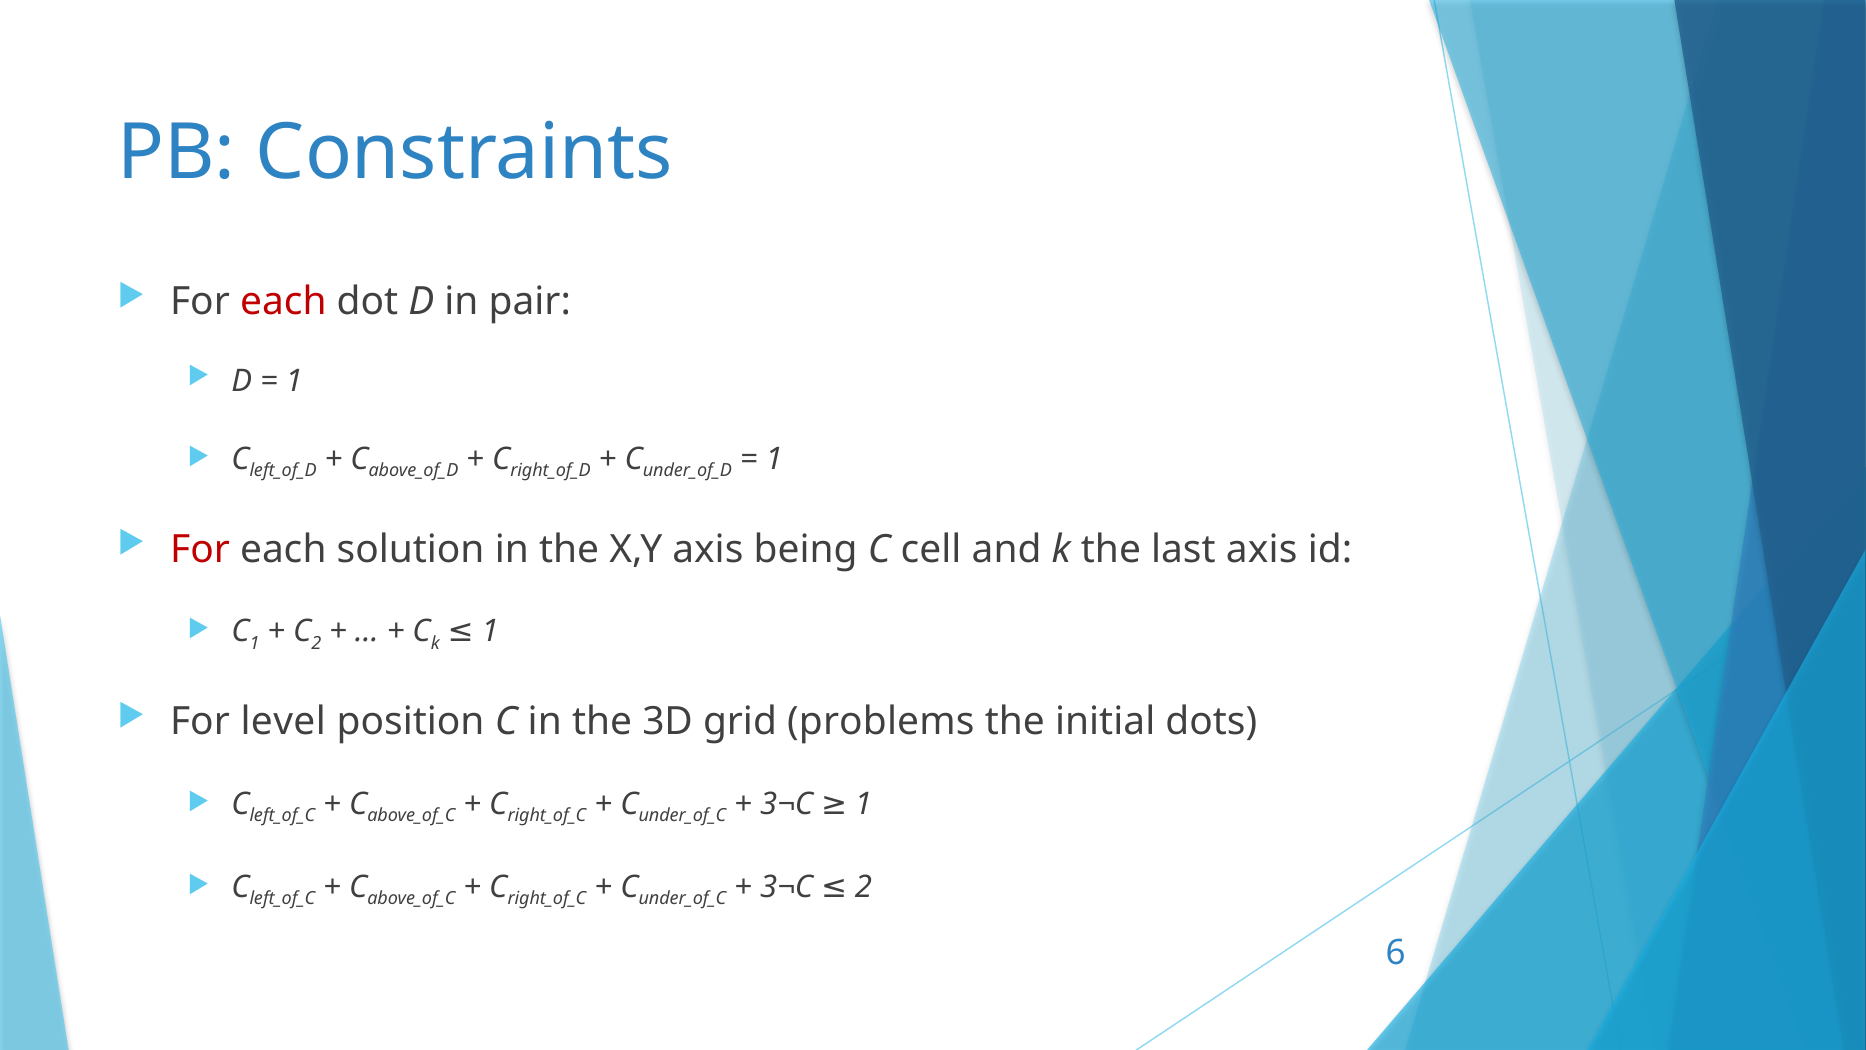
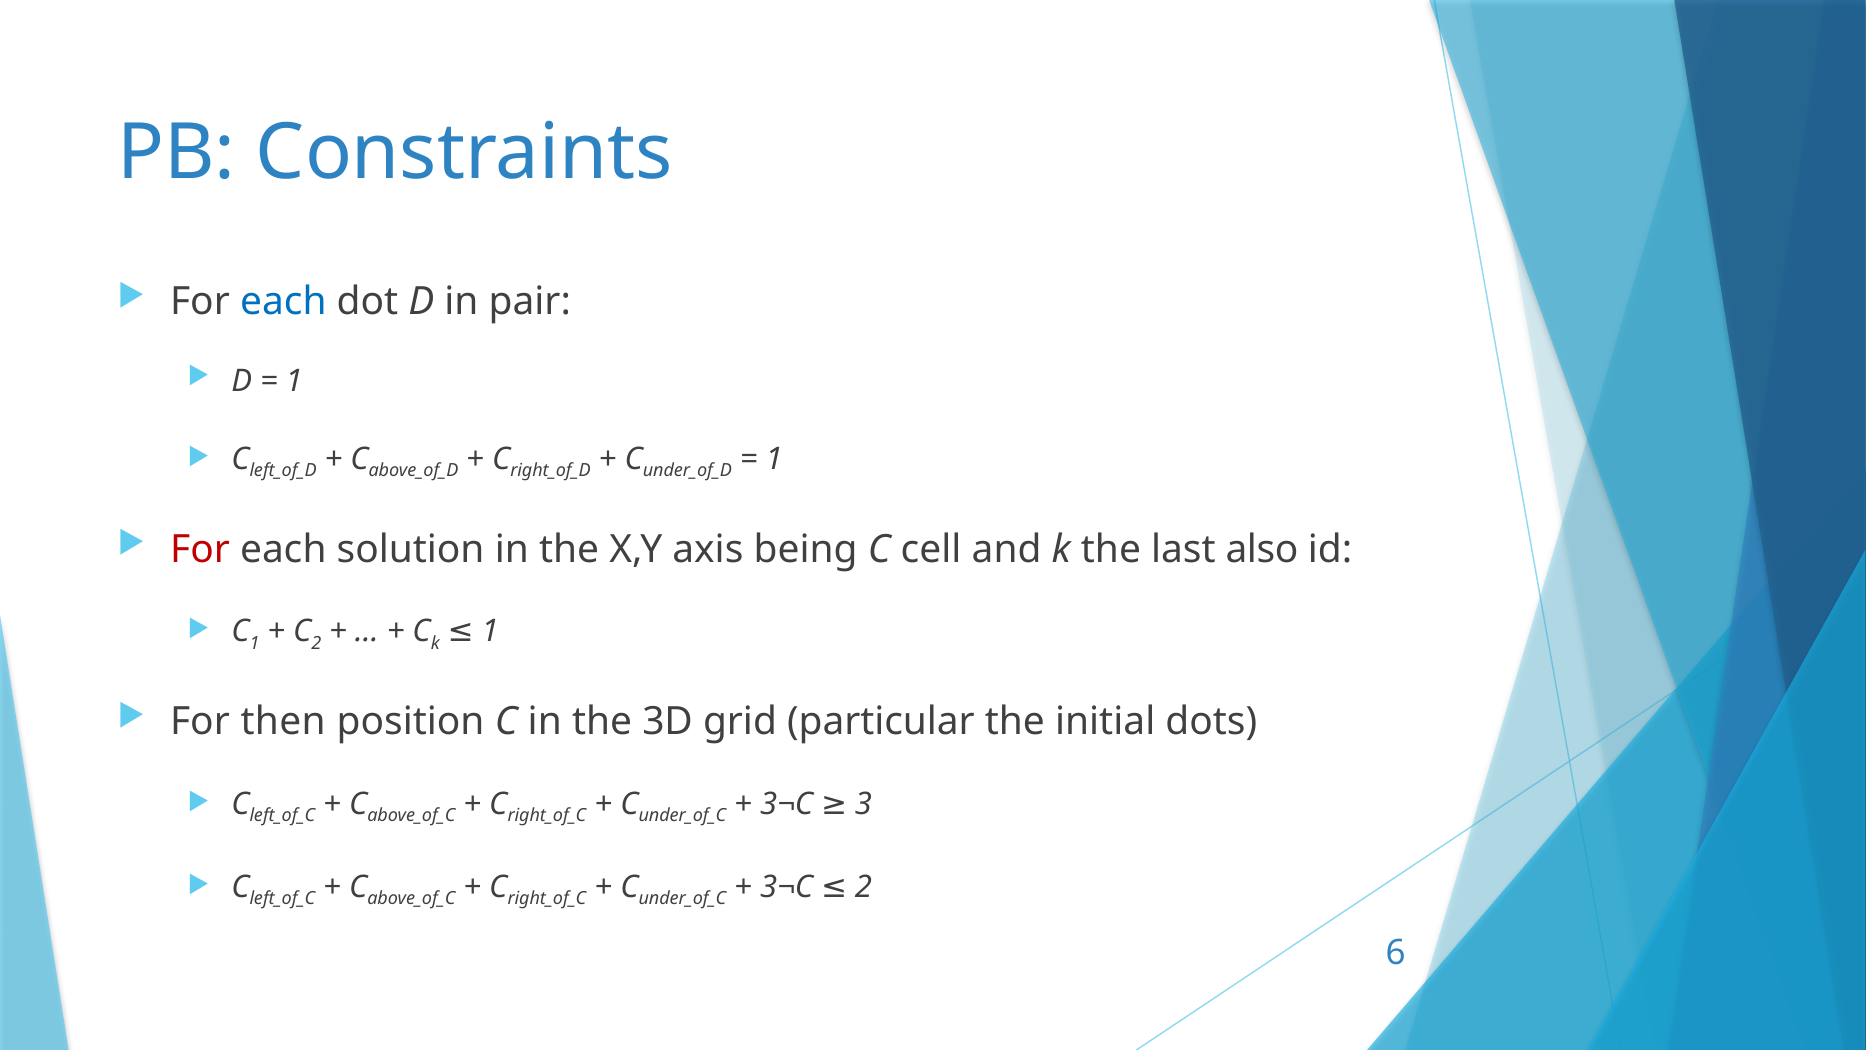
each at (283, 301) colour: red -> blue
last axis: axis -> also
level: level -> then
problems: problems -> particular
3¬C 1: 1 -> 3
